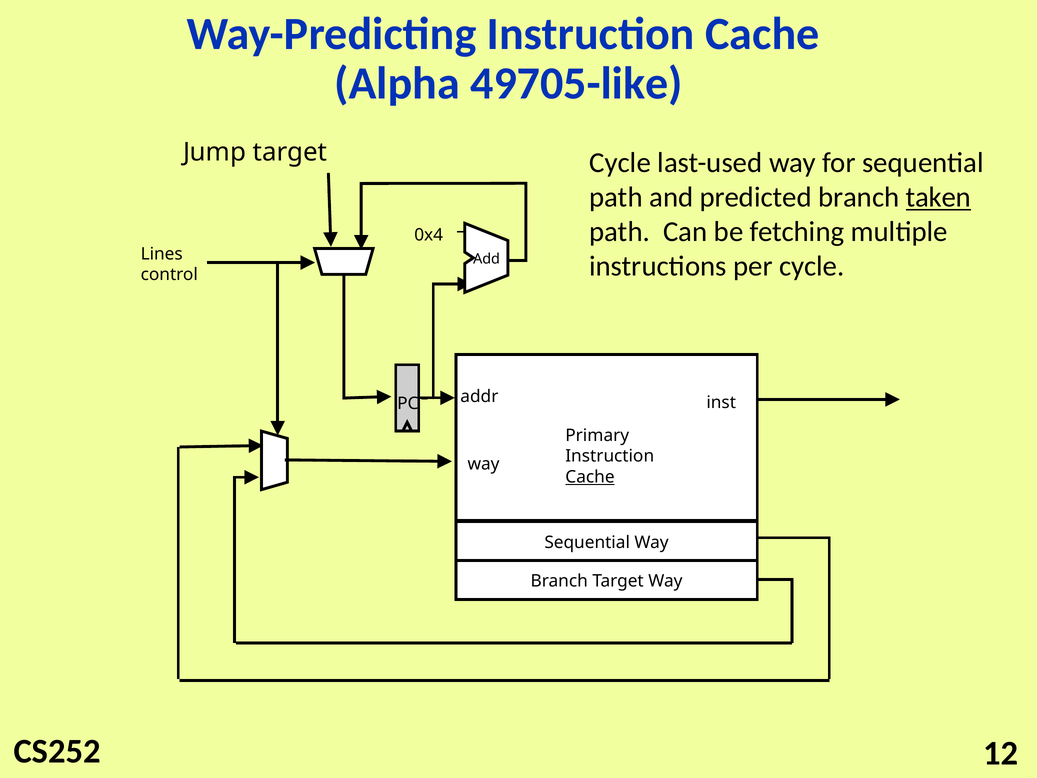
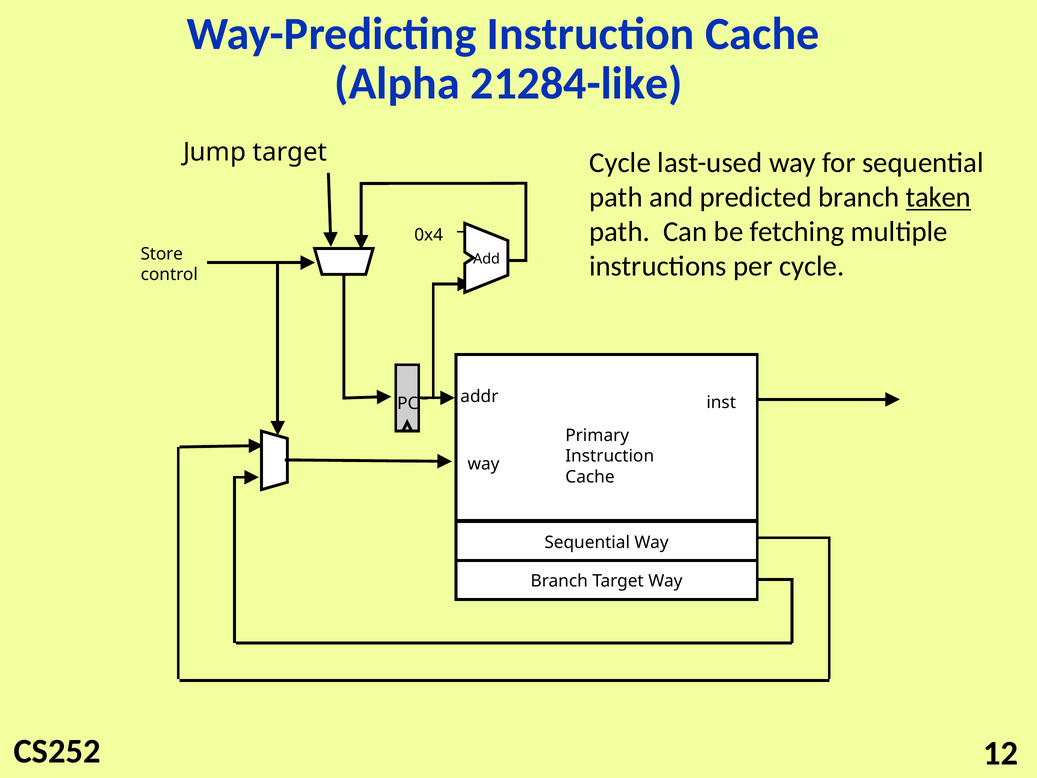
49705-like: 49705-like -> 21284-like
Lines: Lines -> Store
Cache at (590, 477) underline: present -> none
